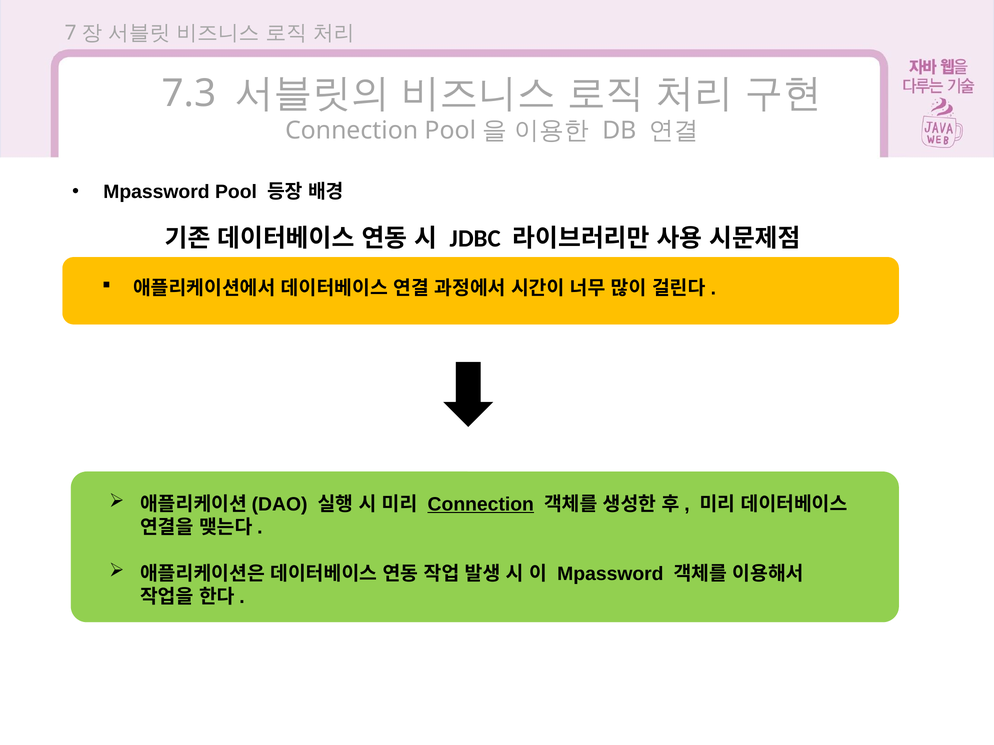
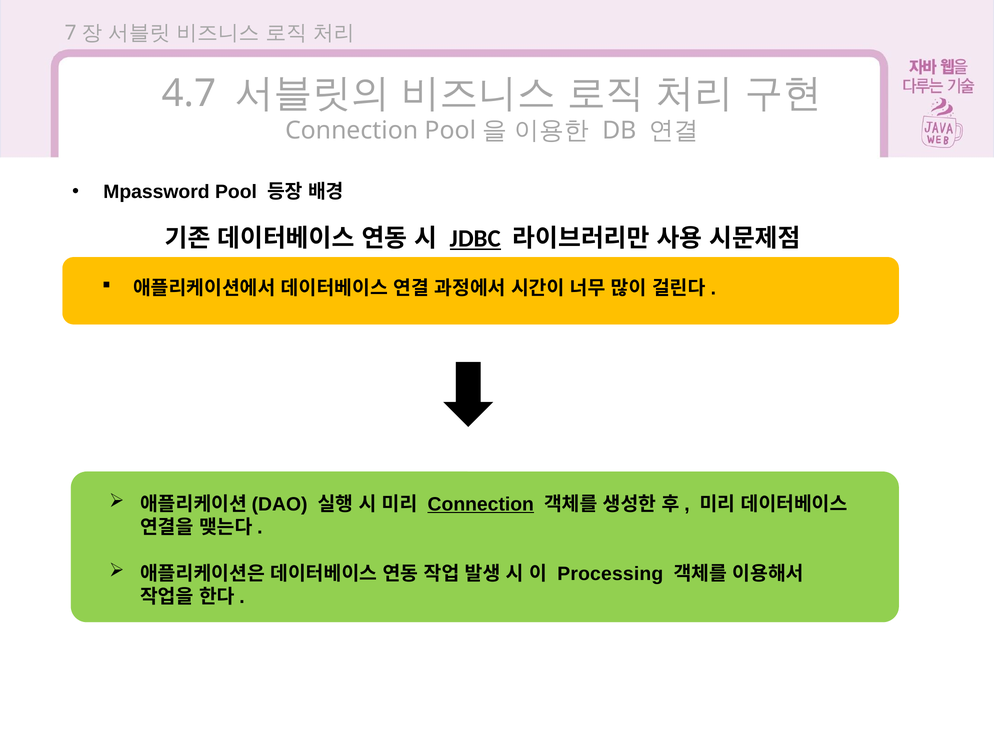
7.3: 7.3 -> 4.7
JDBC underline: none -> present
Mpassword at (610, 574): Mpassword -> Processing
